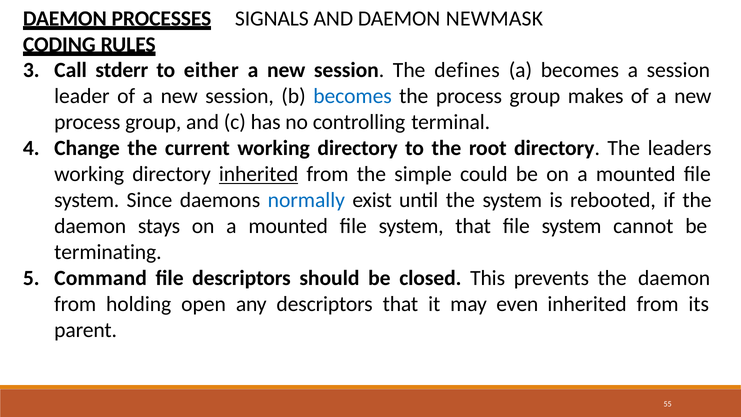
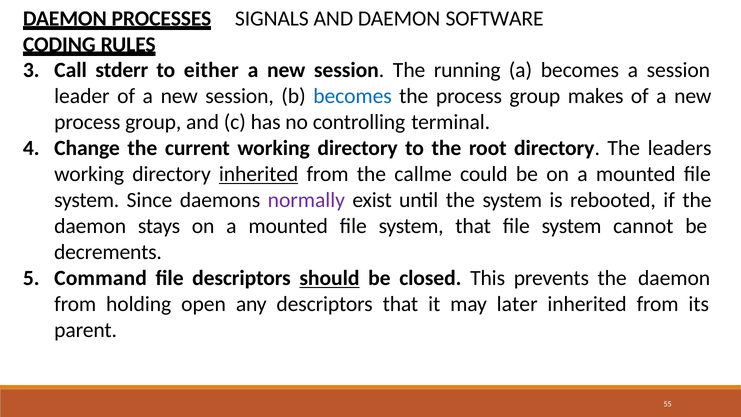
NEWMASK: NEWMASK -> SOFTWARE
defines: defines -> running
simple: simple -> callme
normally colour: blue -> purple
terminating: terminating -> decrements
should underline: none -> present
even: even -> later
